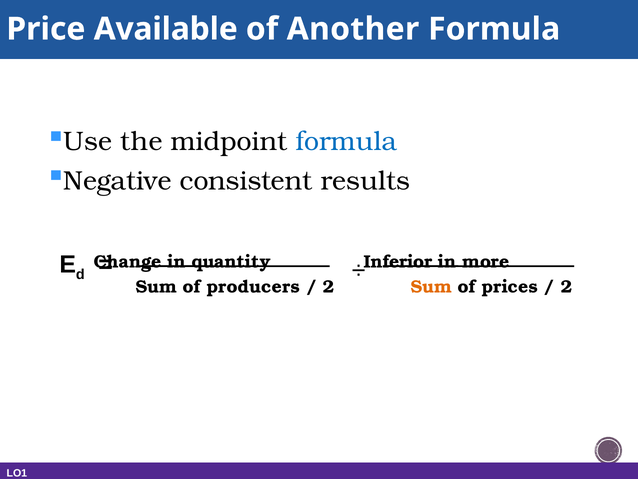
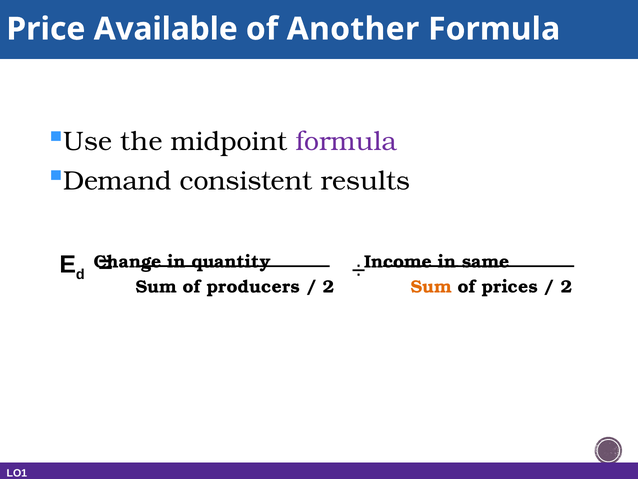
formula at (347, 141) colour: blue -> purple
Negative: Negative -> Demand
Inferior: Inferior -> Income
more: more -> same
